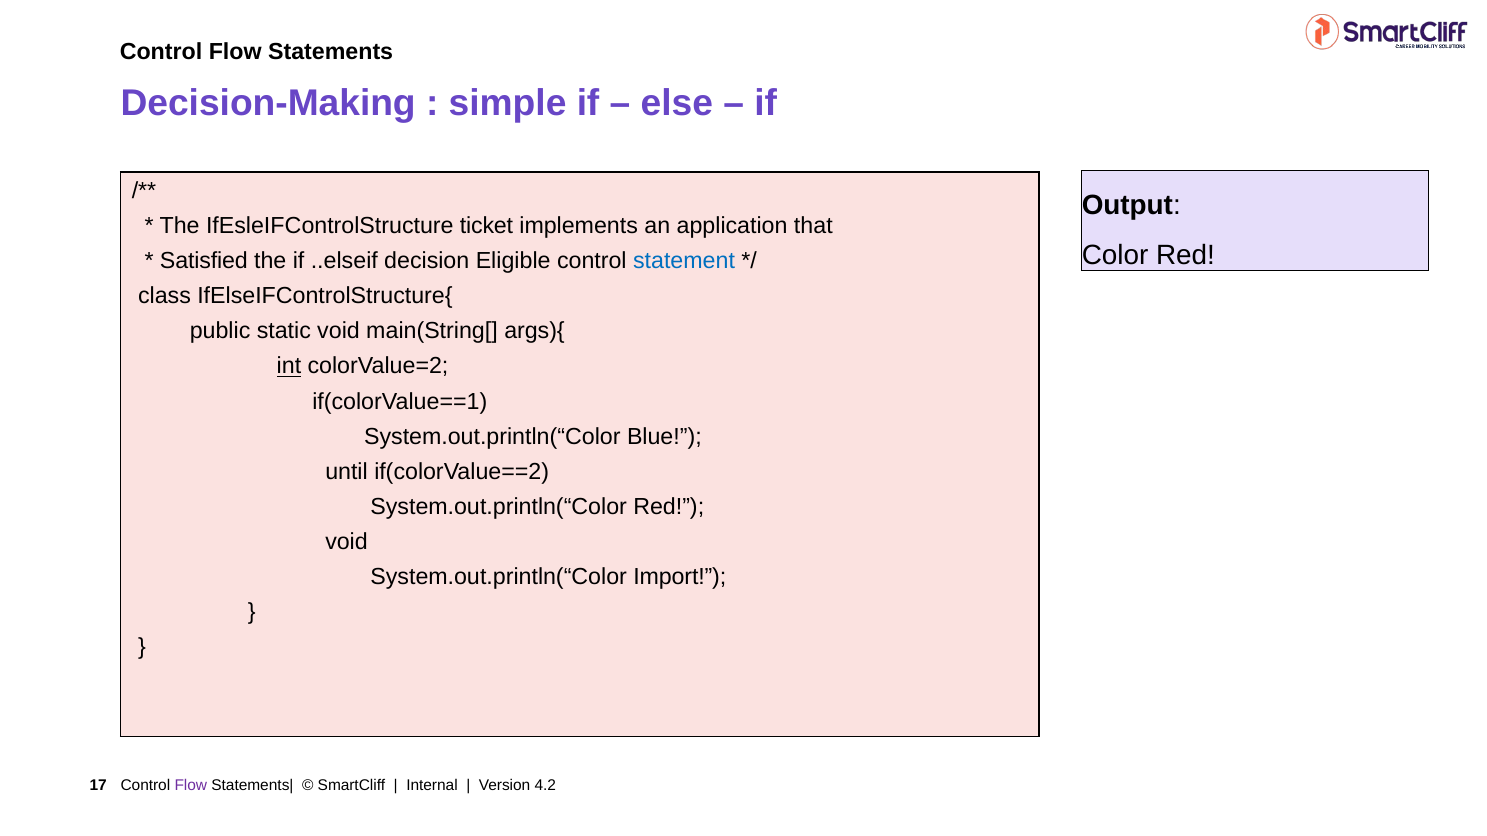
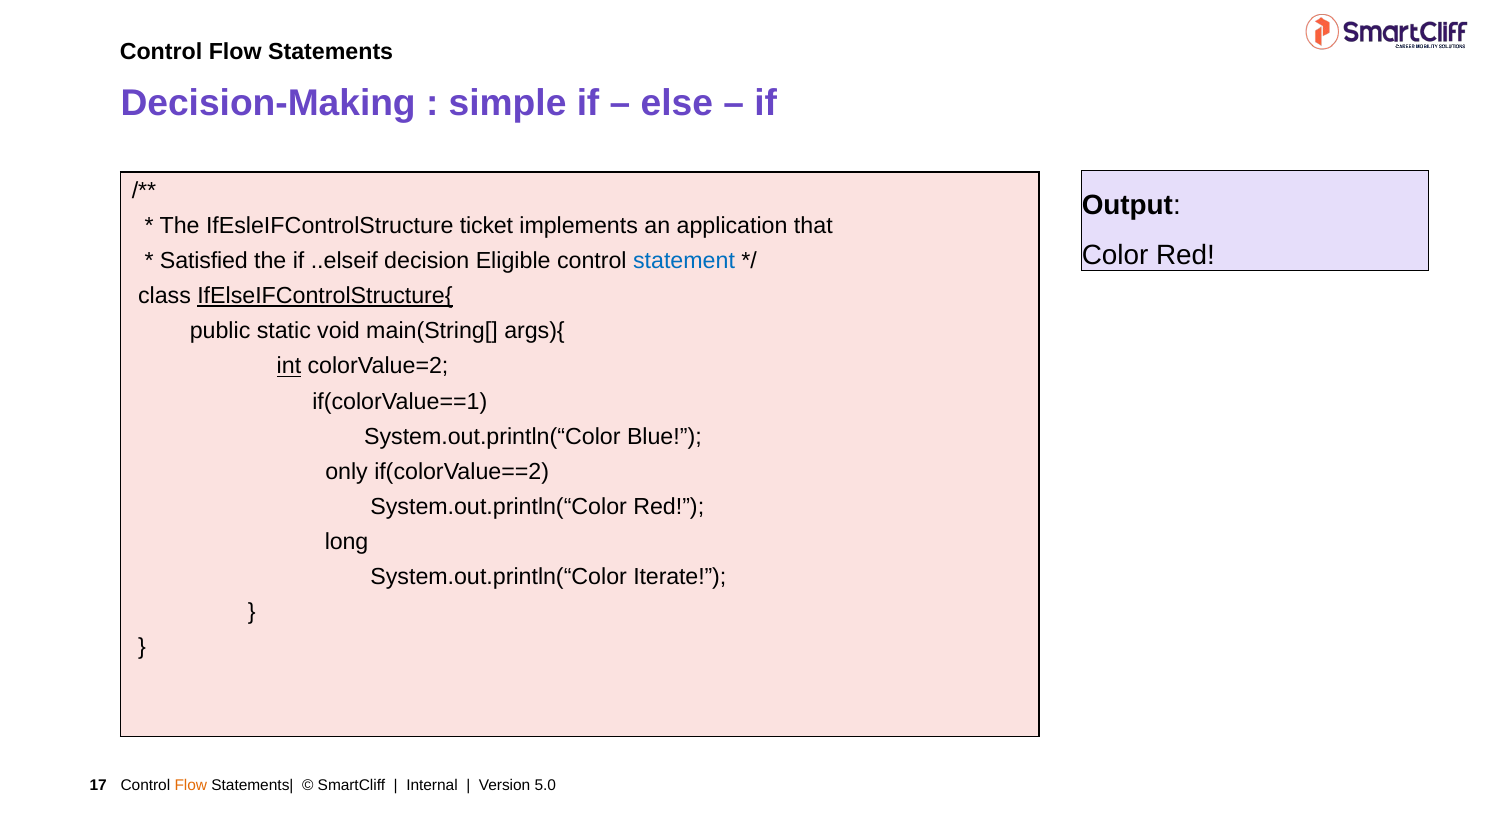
IfElseIFControlStructure{ underline: none -> present
until: until -> only
void at (347, 542): void -> long
Import: Import -> Iterate
Flow at (191, 786) colour: purple -> orange
4.2: 4.2 -> 5.0
